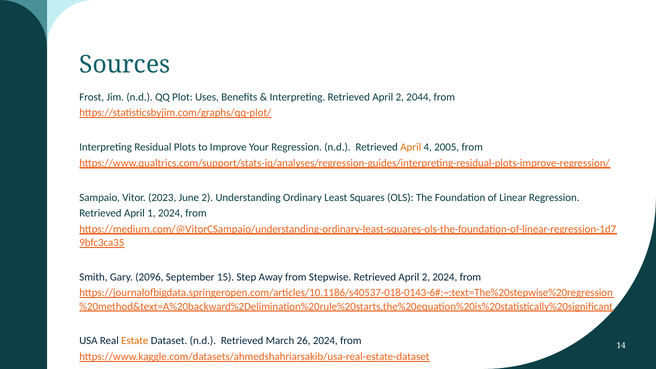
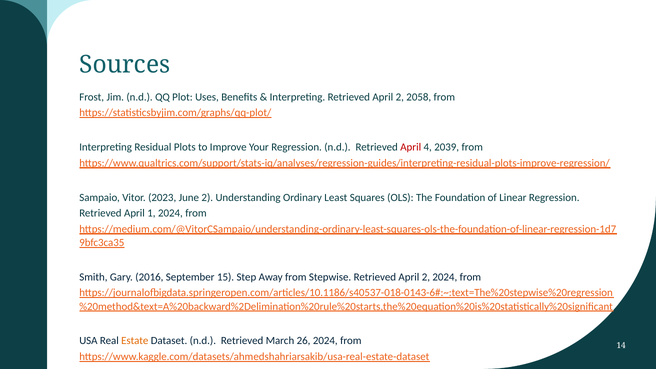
2044: 2044 -> 2058
April at (411, 147) colour: orange -> red
2005: 2005 -> 2039
2096: 2096 -> 2016
